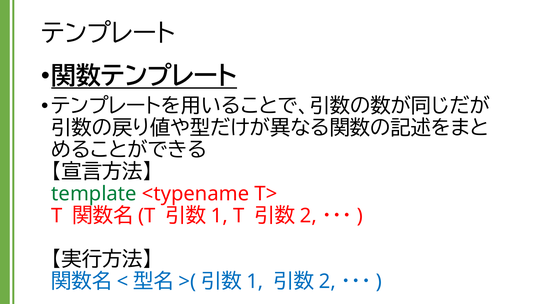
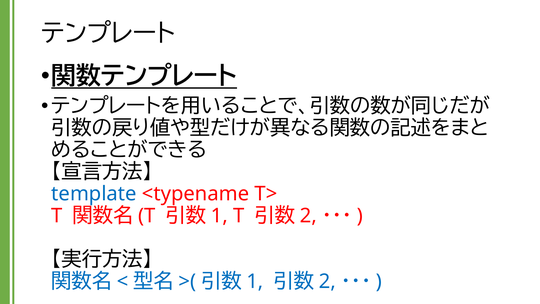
template colour: green -> blue
